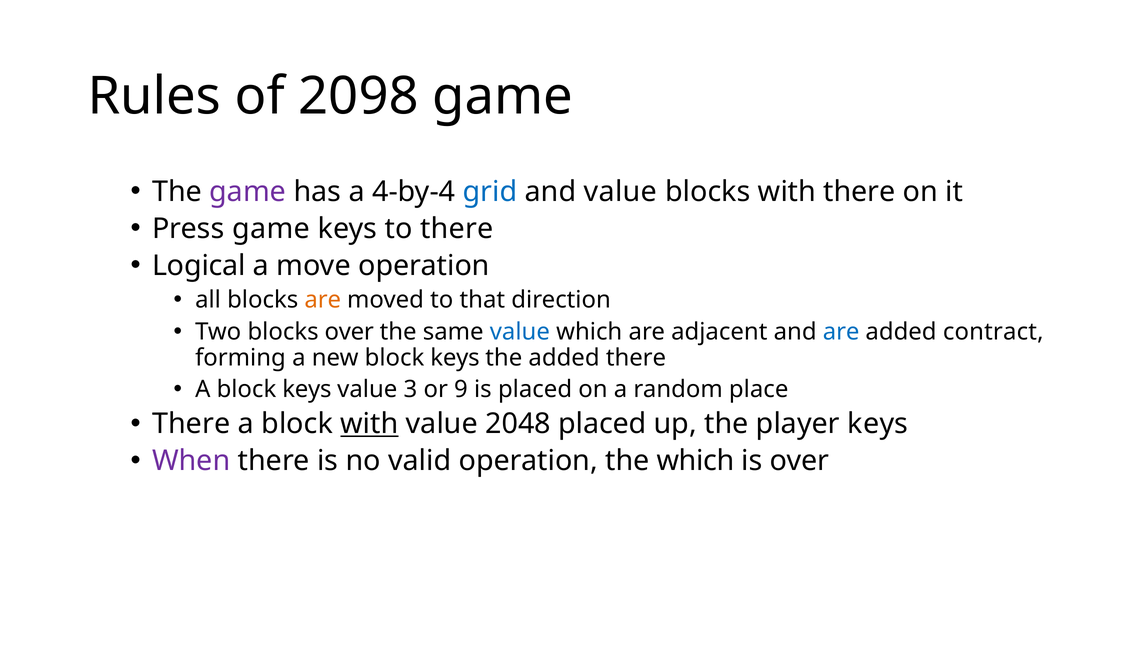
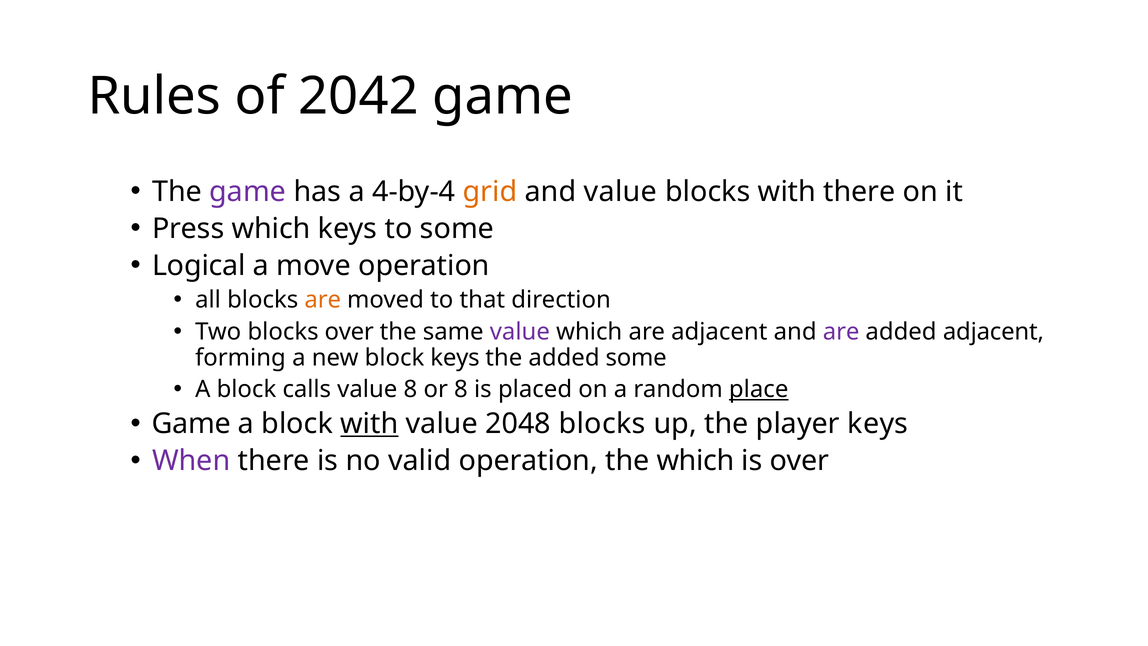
2098: 2098 -> 2042
grid colour: blue -> orange
Press game: game -> which
to there: there -> some
value at (520, 332) colour: blue -> purple
are at (841, 332) colour: blue -> purple
added contract: contract -> adjacent
added there: there -> some
A block keys: keys -> calls
value 3: 3 -> 8
or 9: 9 -> 8
place underline: none -> present
There at (191, 424): There -> Game
2048 placed: placed -> blocks
